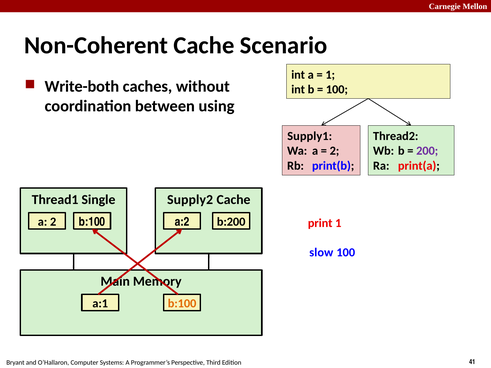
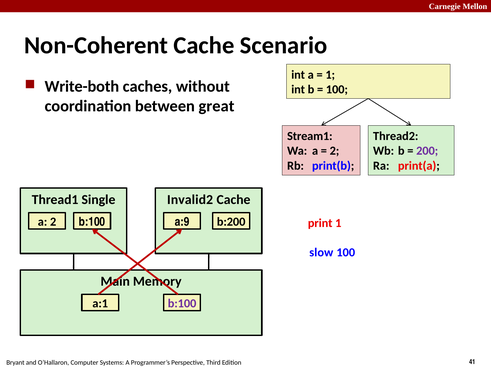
using: using -> great
Supply1: Supply1 -> Stream1
Supply2: Supply2 -> Invalid2
a:2: a:2 -> a:9
b:100 at (182, 304) colour: orange -> purple
